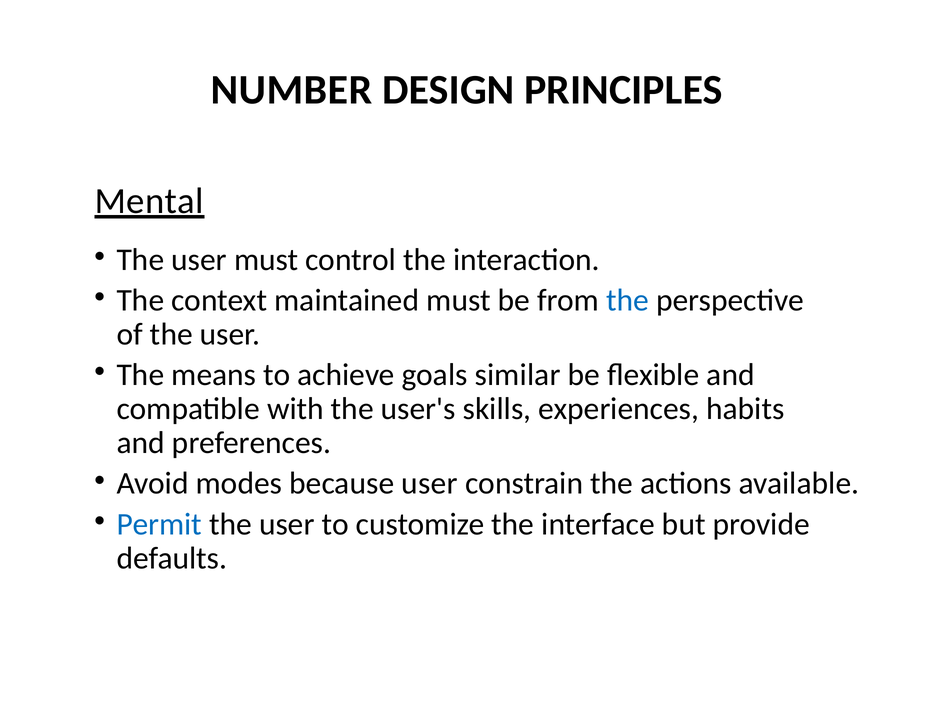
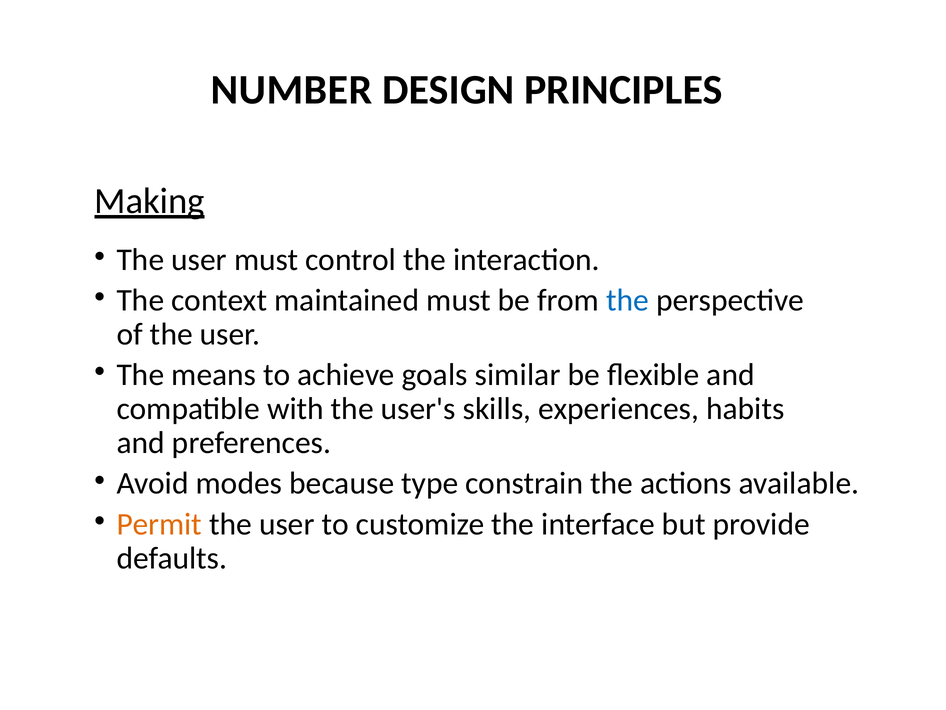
Mental: Mental -> Making
because user: user -> type
Permit colour: blue -> orange
